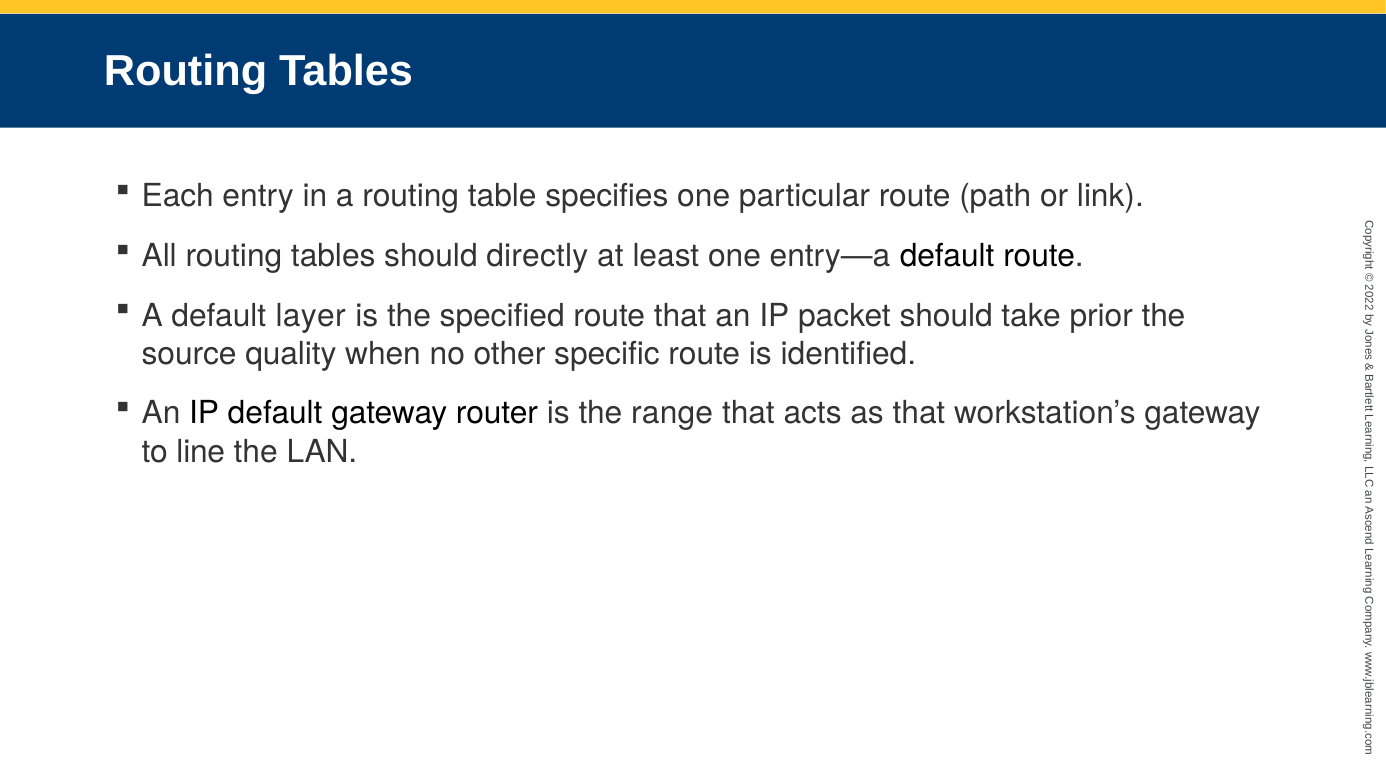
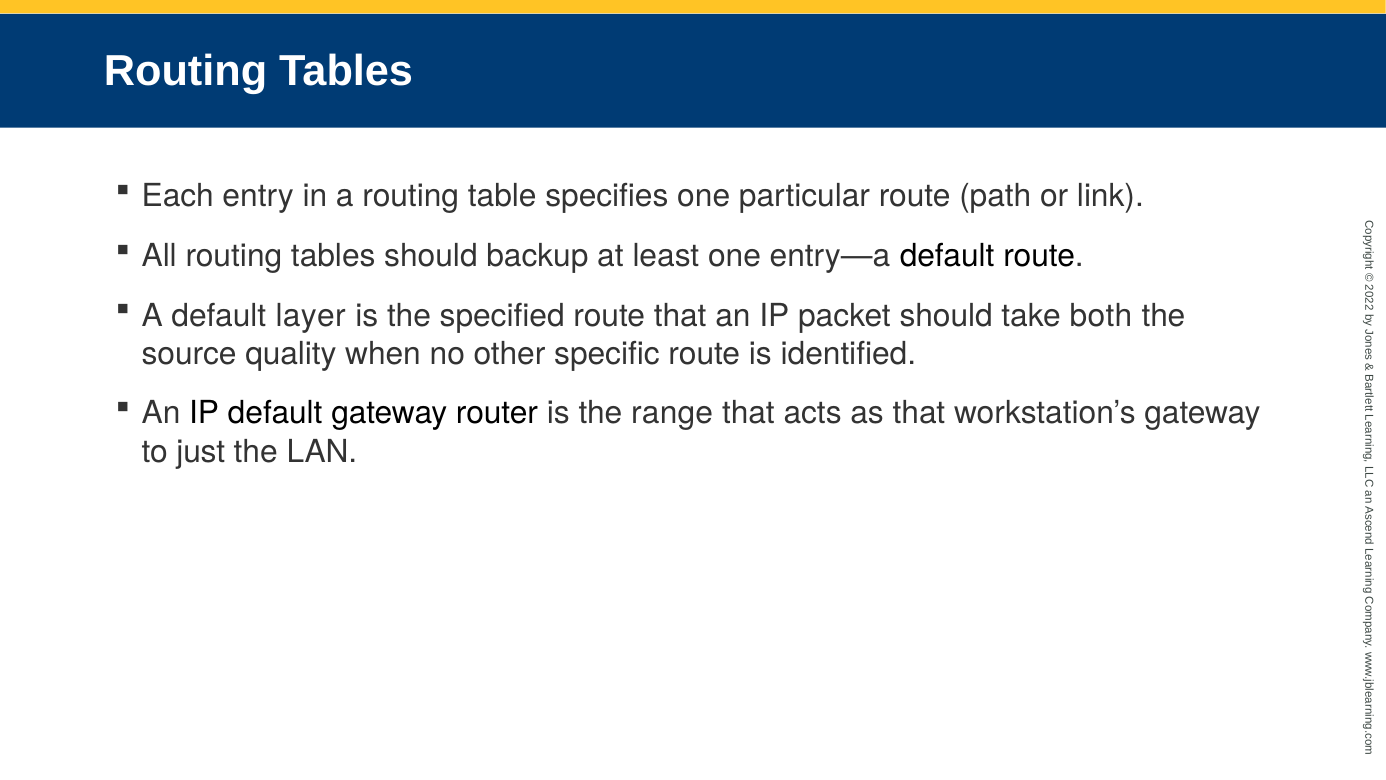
directly: directly -> backup
prior: prior -> both
line: line -> just
